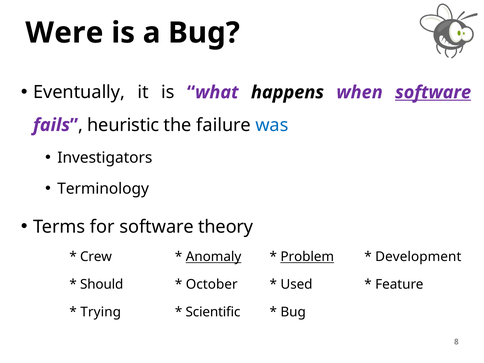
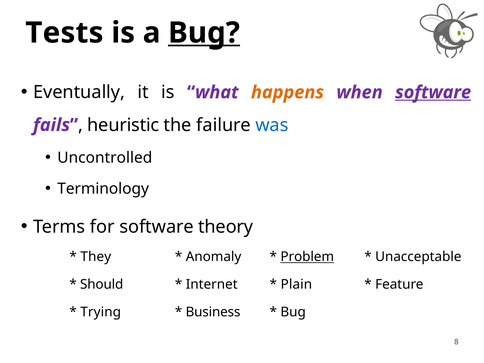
Were: Were -> Tests
Bug at (204, 33) underline: none -> present
happens colour: black -> orange
Investigators: Investigators -> Uncontrolled
Crew: Crew -> They
Anomaly underline: present -> none
Development: Development -> Unacceptable
October: October -> Internet
Used: Used -> Plain
Scientific: Scientific -> Business
